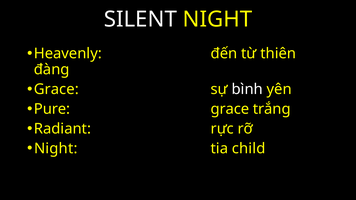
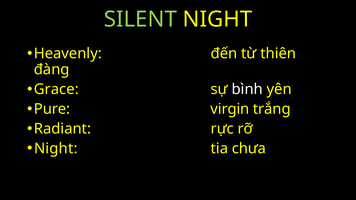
SILENT colour: white -> light green
Pure grace: grace -> virgin
child: child -> chưa
